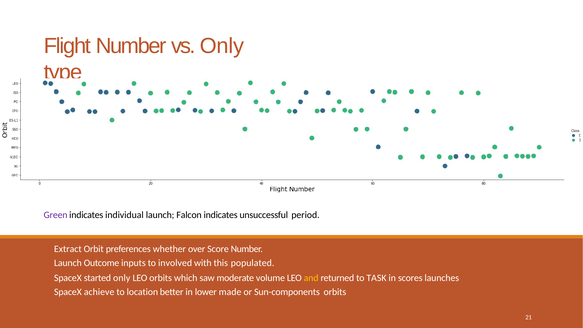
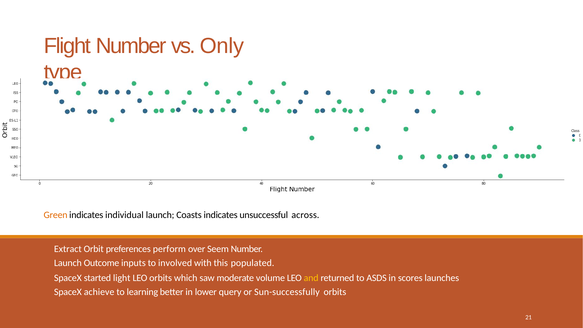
Green colour: purple -> orange
Falcon: Falcon -> Coasts
period: period -> across
whether: whether -> perform
Score: Score -> Seem
started only: only -> light
TASK: TASK -> ASDS
location: location -> learning
made: made -> query
Sun-components: Sun-components -> Sun-successfully
